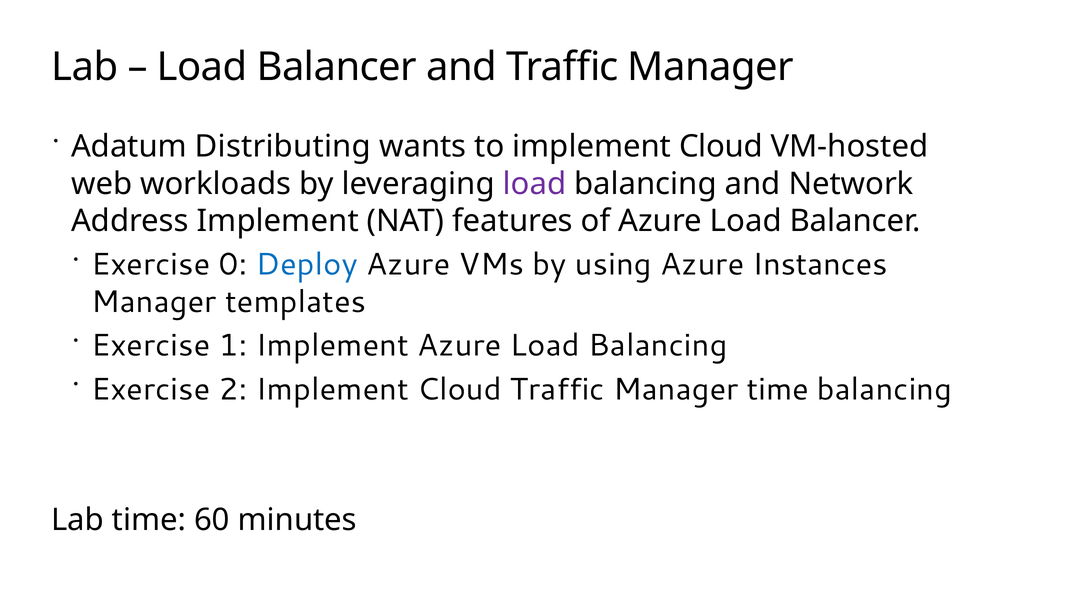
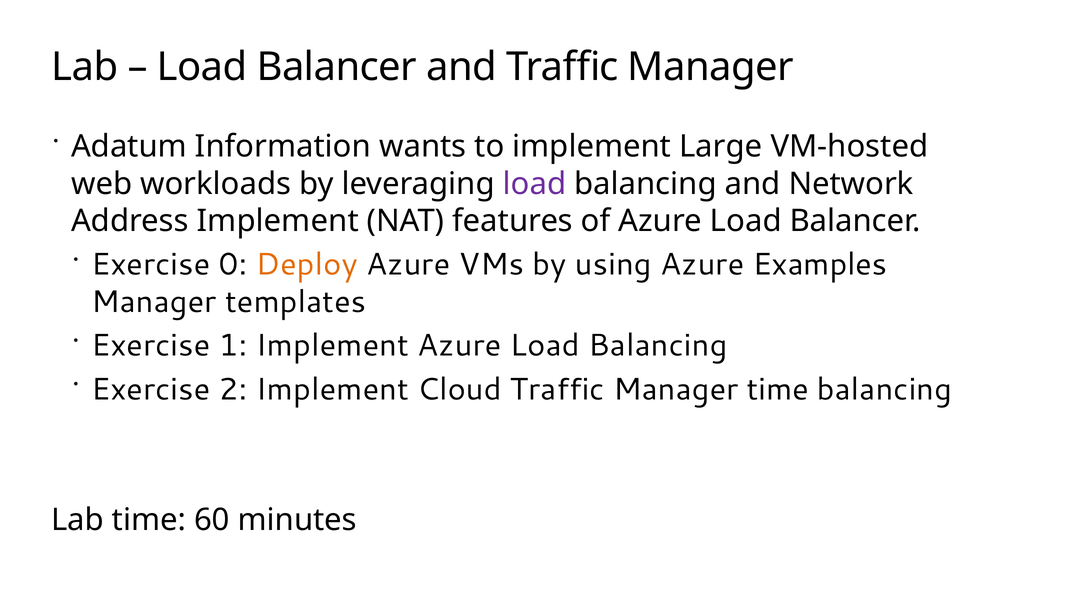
Distributing: Distributing -> Information
to implement Cloud: Cloud -> Large
Deploy colour: blue -> orange
Instances: Instances -> Examples
